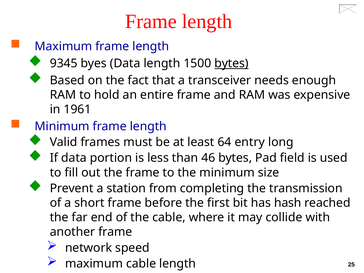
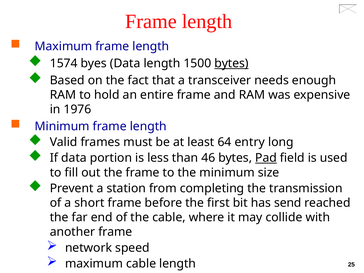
9345: 9345 -> 1574
1961: 1961 -> 1976
Pad underline: none -> present
hash: hash -> send
